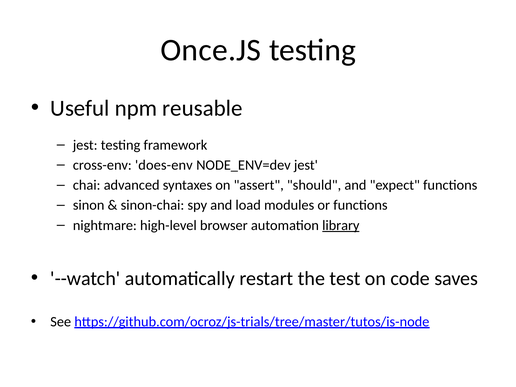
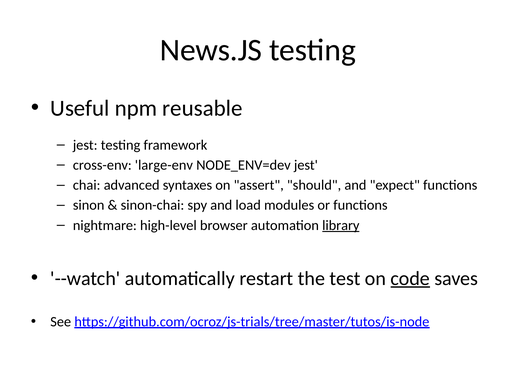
Once.JS: Once.JS -> News.JS
does-env: does-env -> large-env
code underline: none -> present
